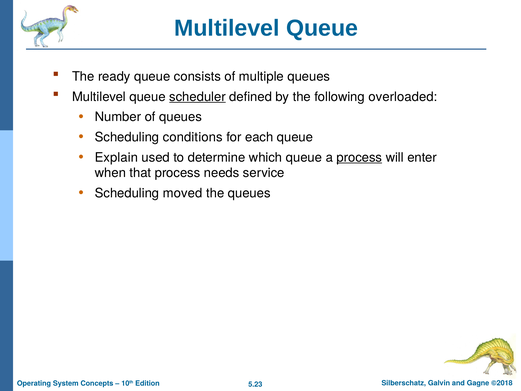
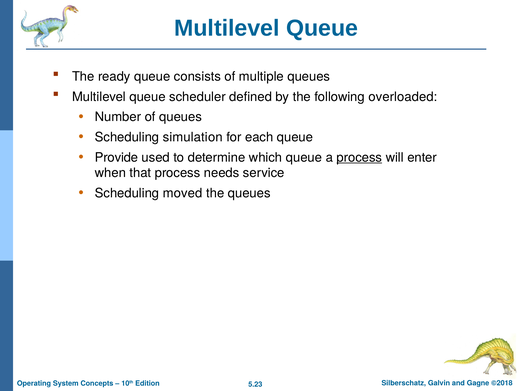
scheduler underline: present -> none
conditions: conditions -> simulation
Explain: Explain -> Provide
